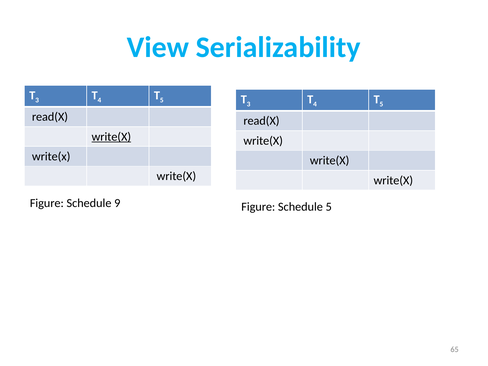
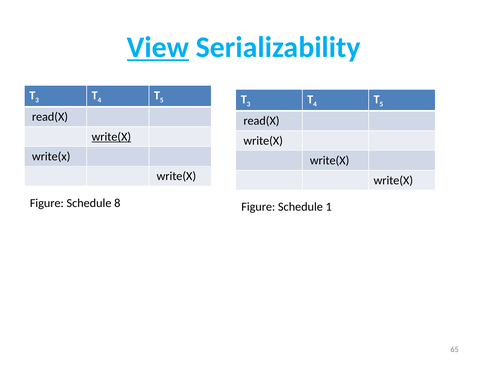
View underline: none -> present
9: 9 -> 8
Schedule 5: 5 -> 1
